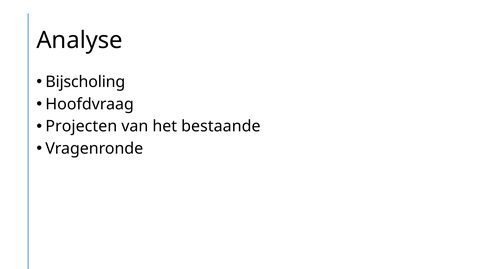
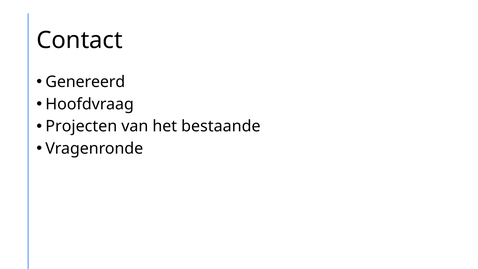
Analyse: Analyse -> Contact
Bijscholing: Bijscholing -> Genereerd
